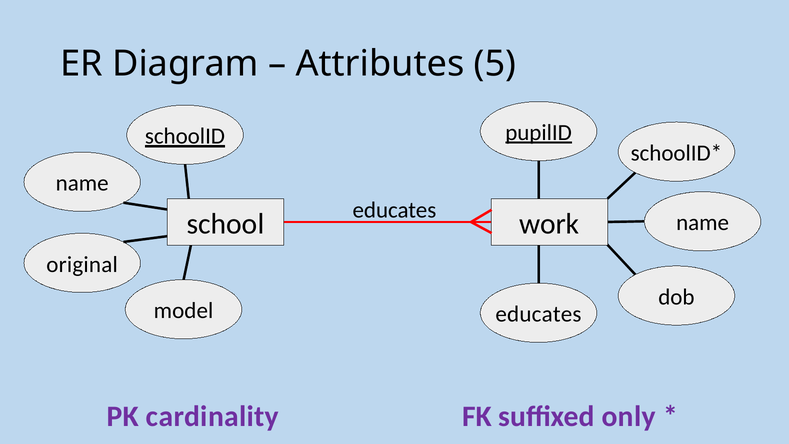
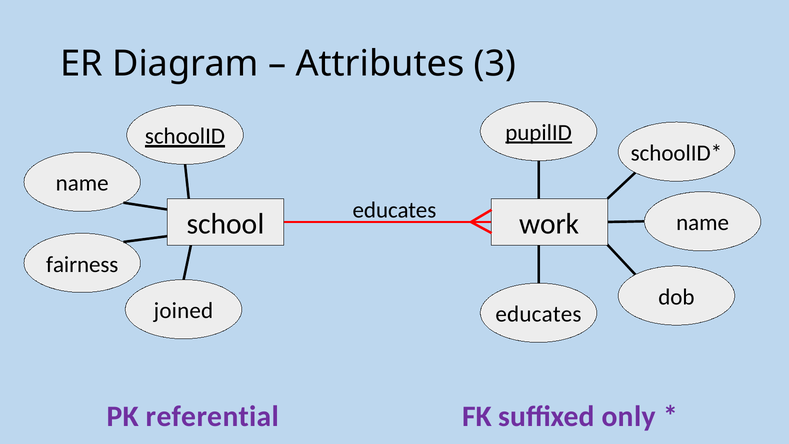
5: 5 -> 3
original: original -> fairness
model: model -> joined
cardinality: cardinality -> referential
